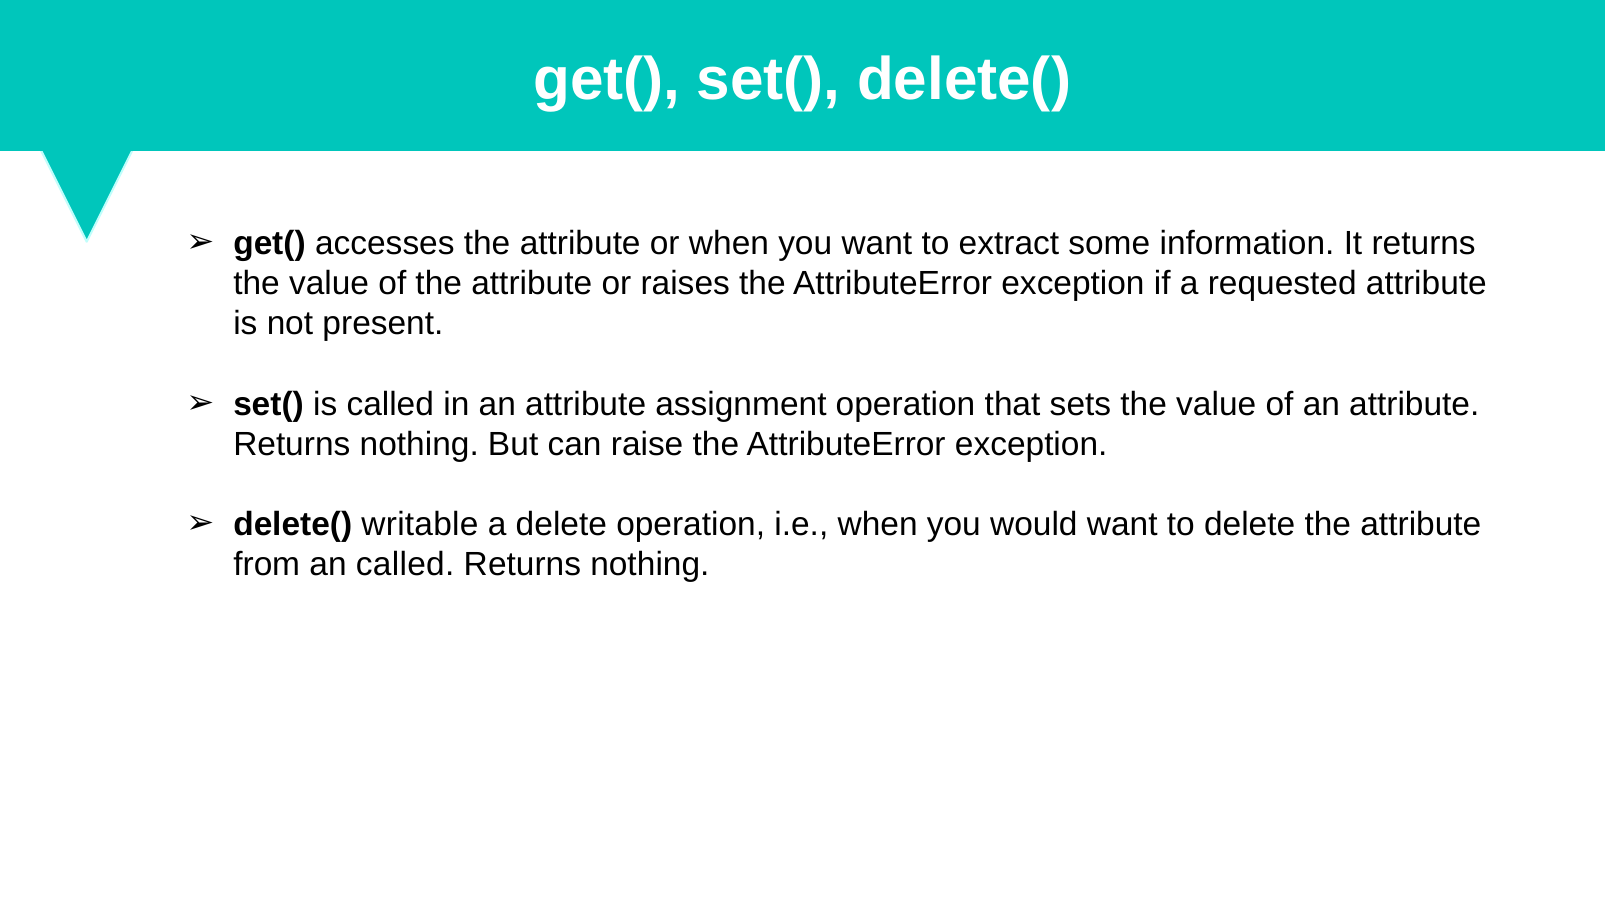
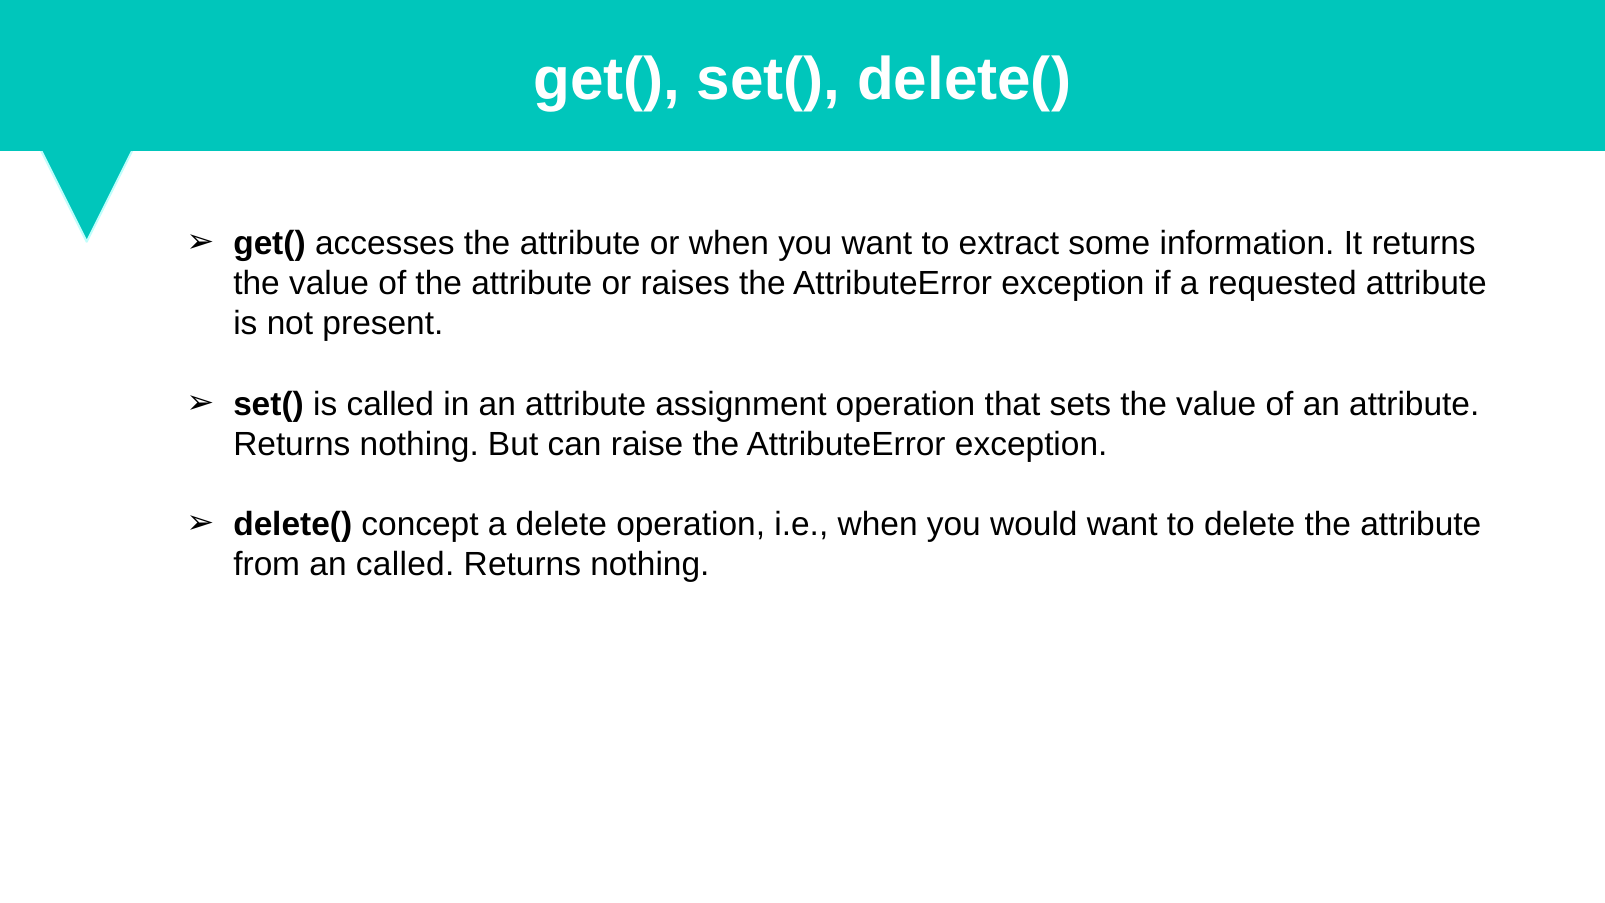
writable: writable -> concept
